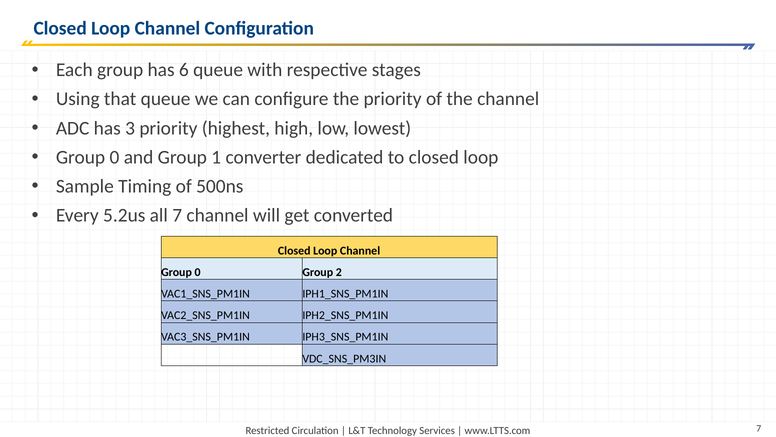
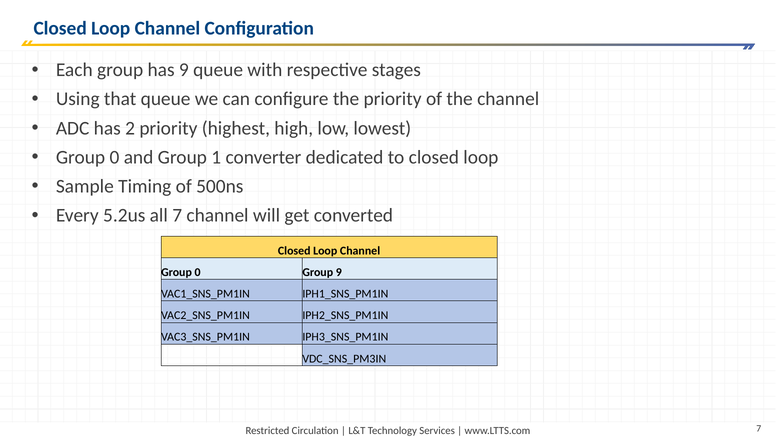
has 6: 6 -> 9
3: 3 -> 2
Group 2: 2 -> 9
